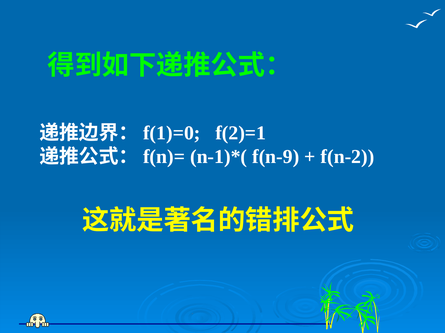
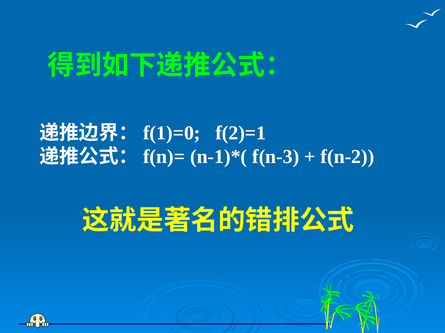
f(n-9: f(n-9 -> f(n-3
